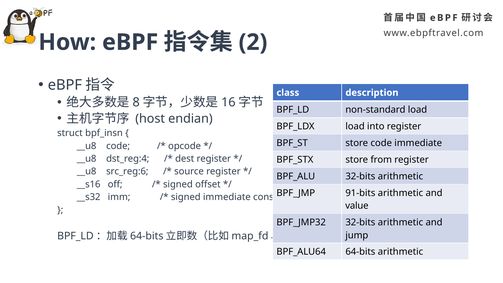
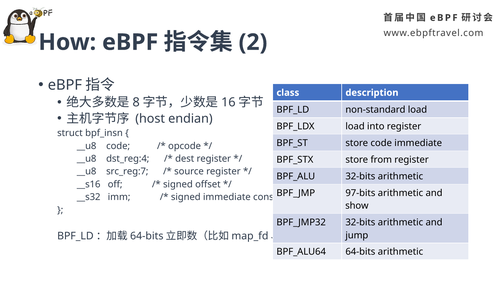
src_reg:6: src_reg:6 -> src_reg:7
91-bits: 91-bits -> 97-bits
value: value -> show
